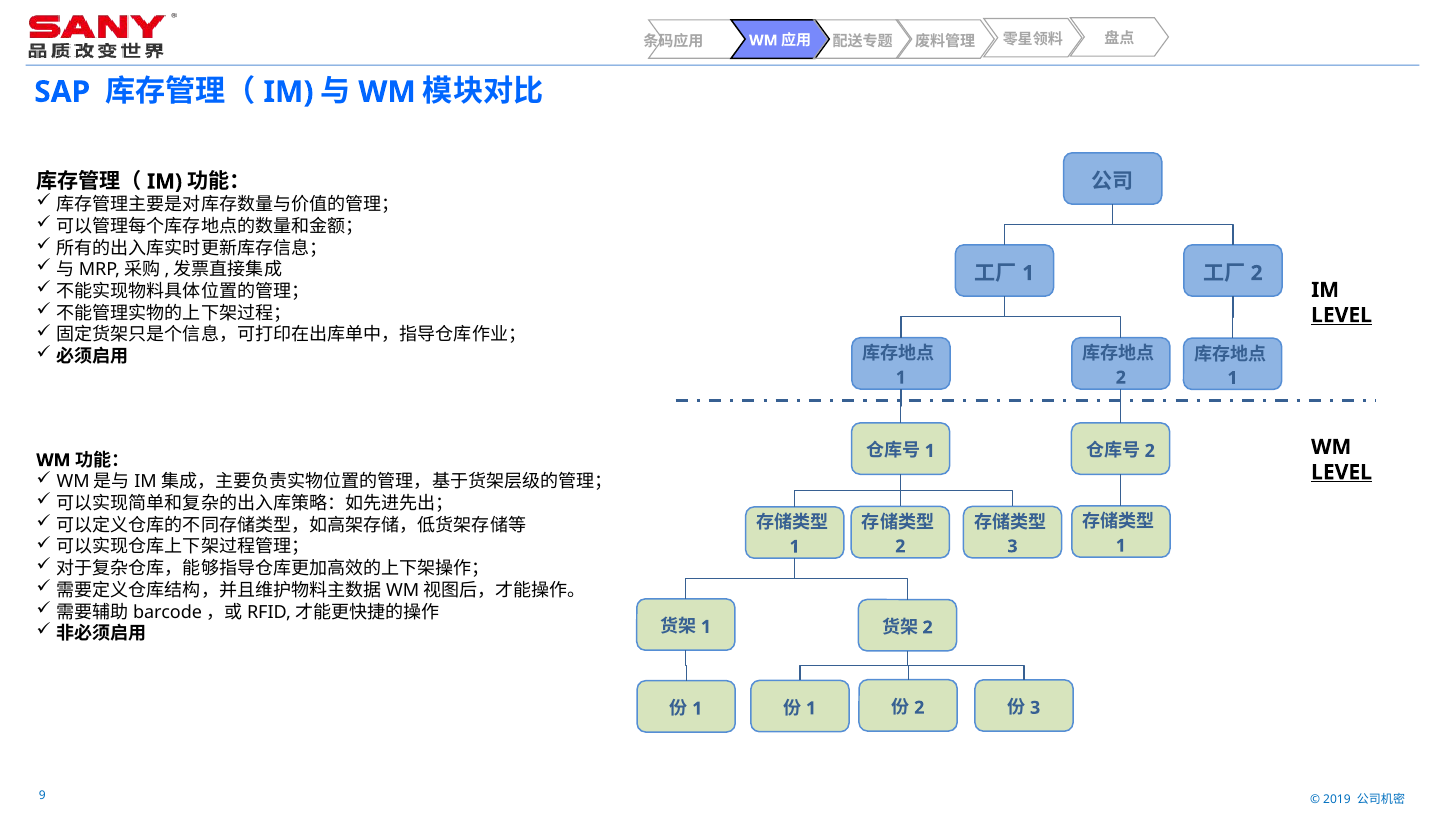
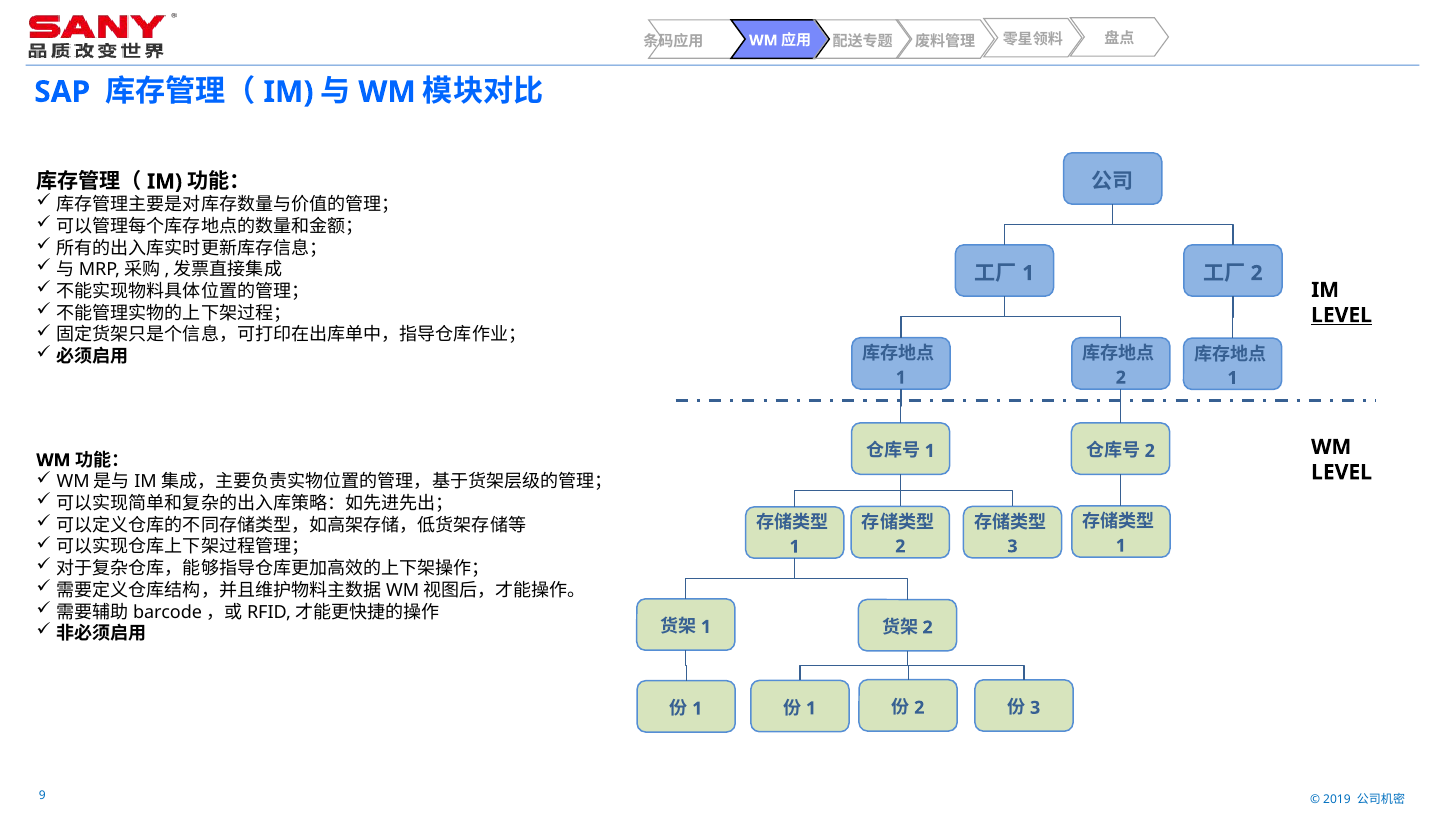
LEVEL at (1342, 472) underline: present -> none
